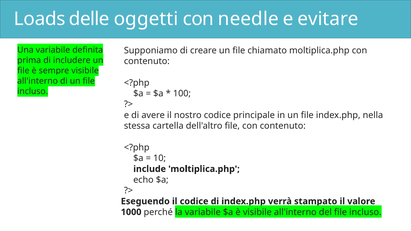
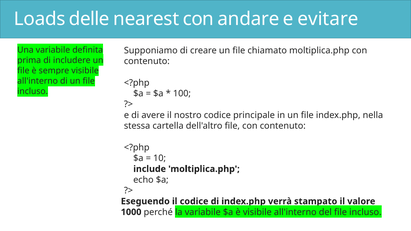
oggetti: oggetti -> nearest
needle: needle -> andare
